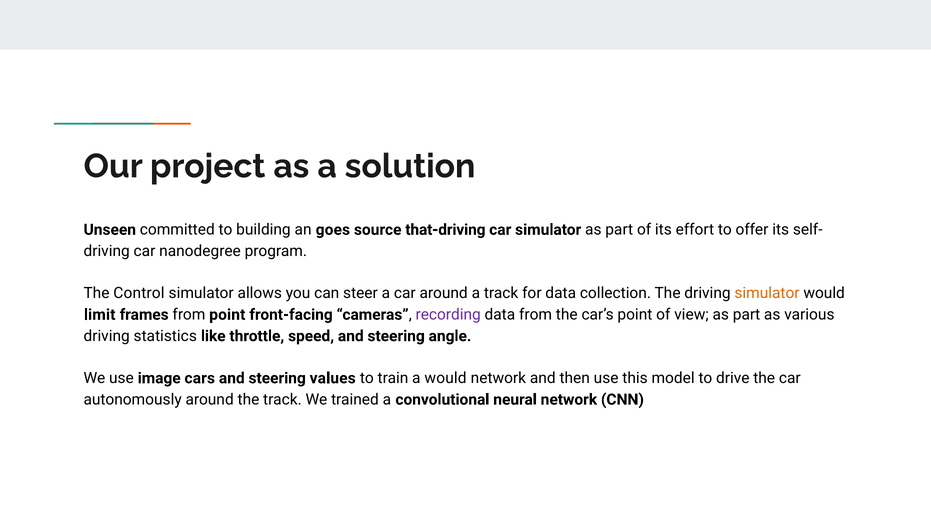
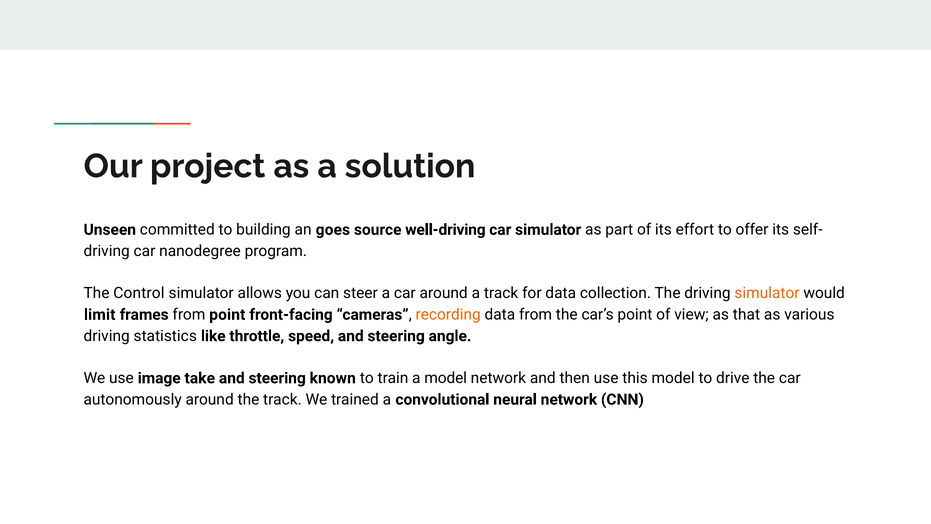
that-driving: that-driving -> well-driving
recording colour: purple -> orange
view as part: part -> that
cars: cars -> take
values: values -> known
a would: would -> model
